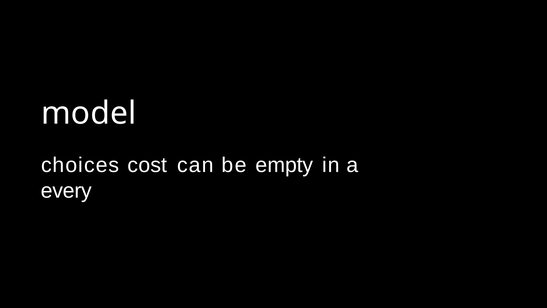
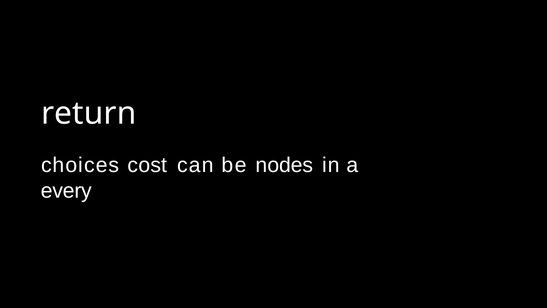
model: model -> return
empty: empty -> nodes
